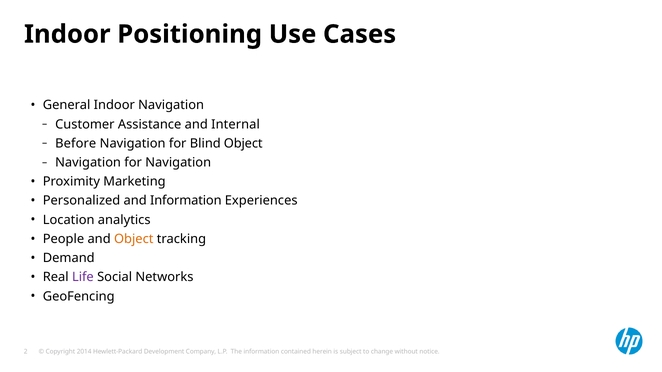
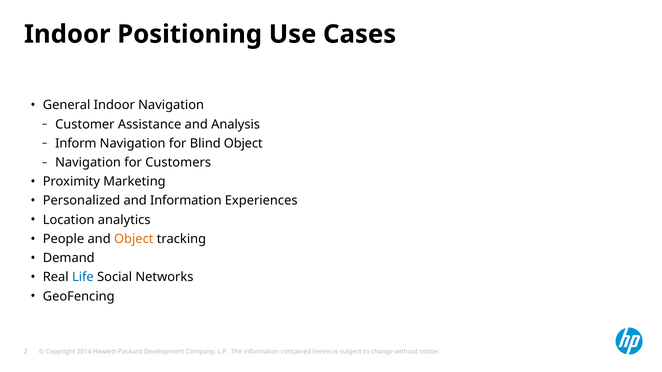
Internal: Internal -> Analysis
Before: Before -> Inform
for Navigation: Navigation -> Customers
Life colour: purple -> blue
